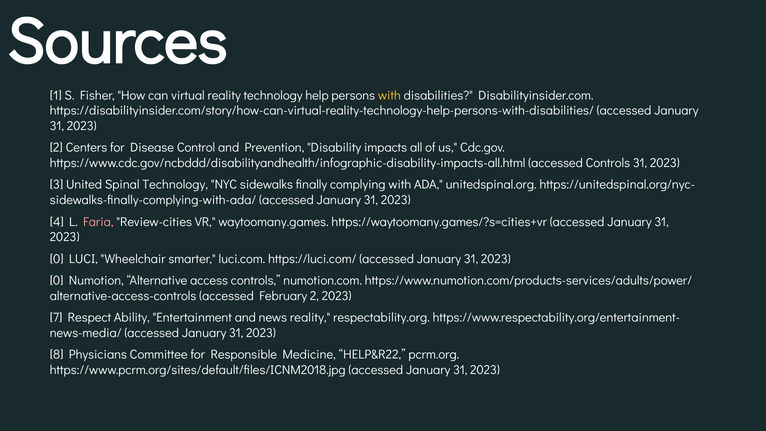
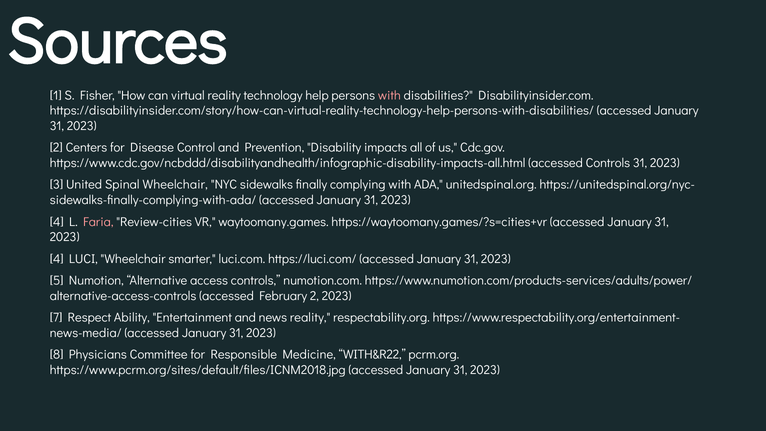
with at (389, 95) colour: yellow -> pink
Spinal Technology: Technology -> Wheelchair
0 at (57, 259): 0 -> 4
0 at (57, 281): 0 -> 5
HELP&R22: HELP&R22 -> WITH&R22
